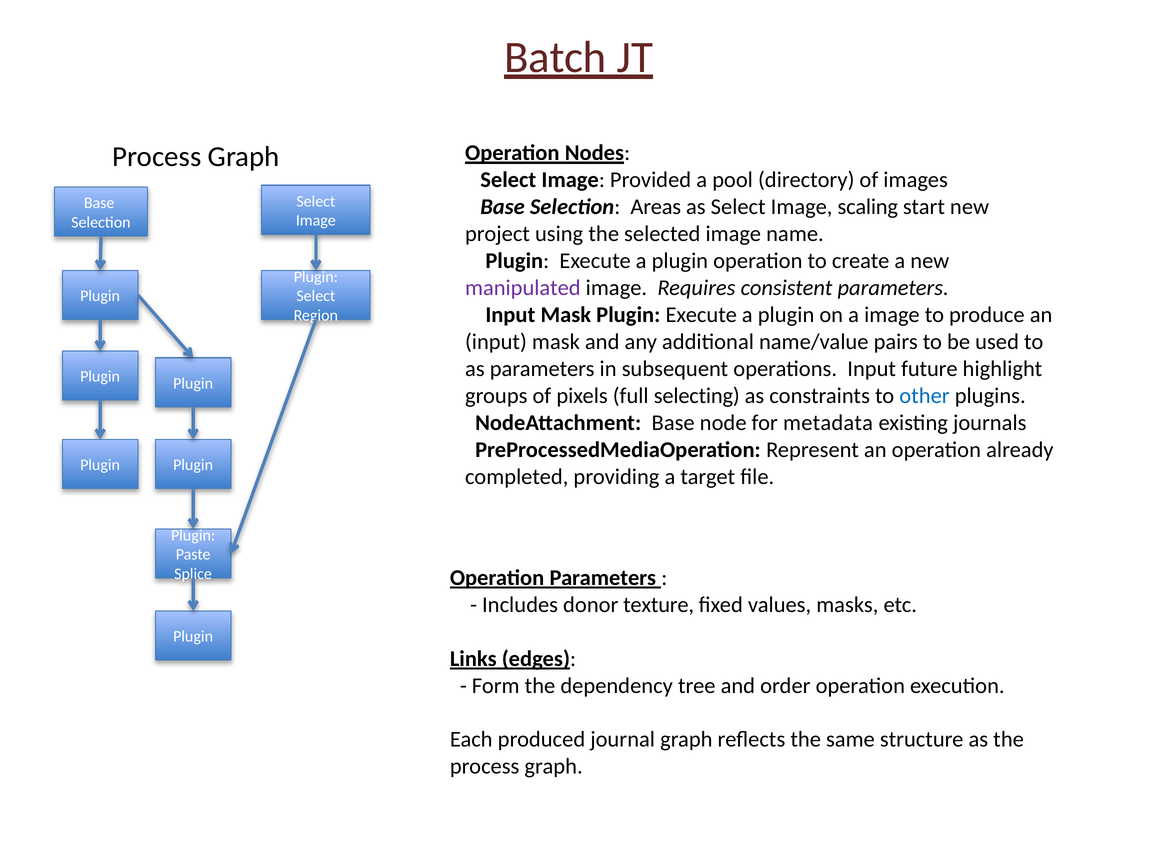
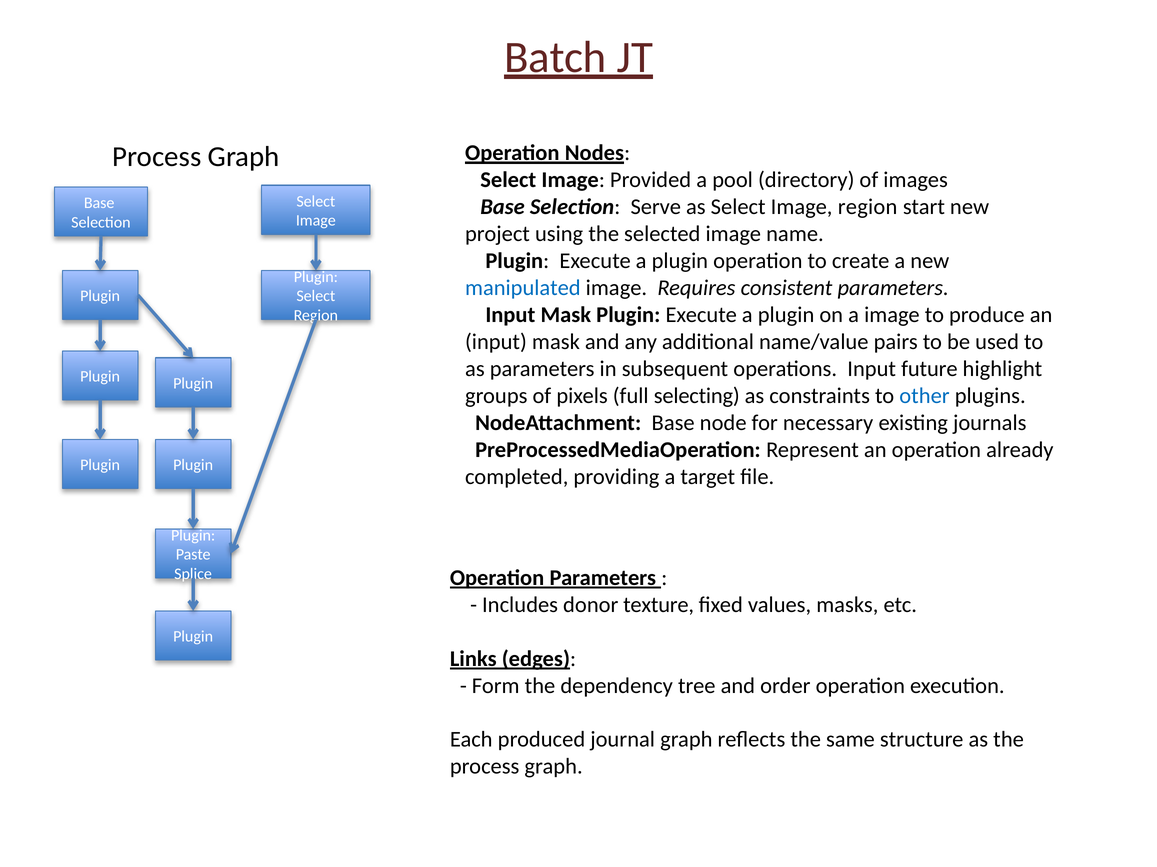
Areas: Areas -> Serve
Image scaling: scaling -> region
manipulated colour: purple -> blue
metadata: metadata -> necessary
